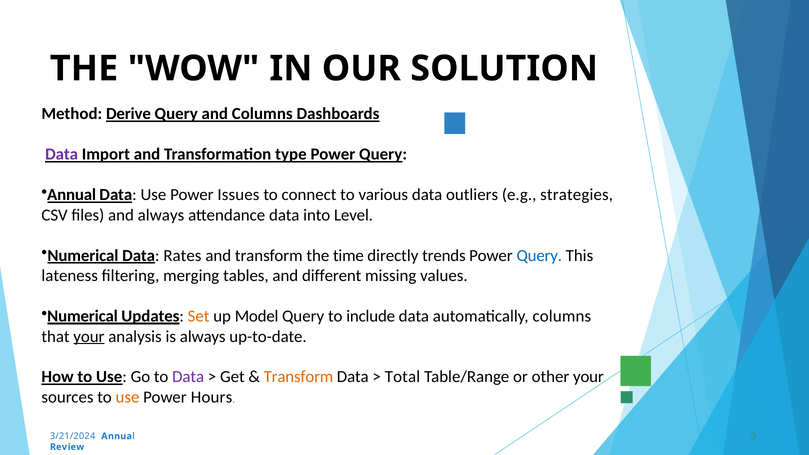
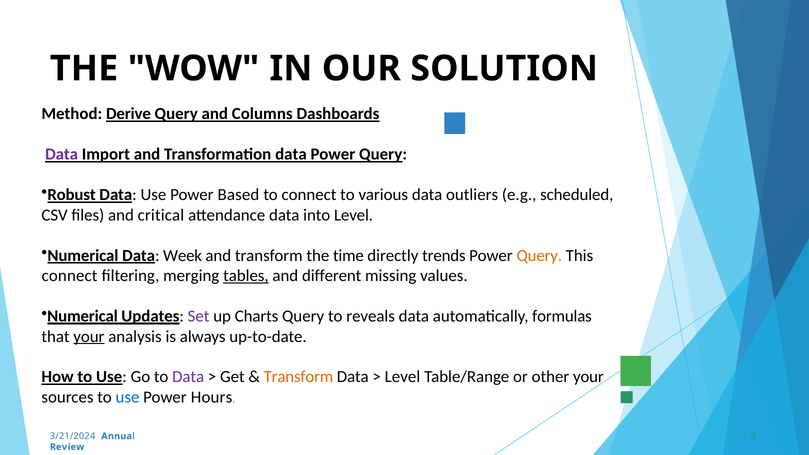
Transformation type: type -> data
Annual at (72, 195): Annual -> Robust
Issues: Issues -> Based
strategies: strategies -> scheduled
and always: always -> critical
Rates: Rates -> Week
Query at (539, 256) colour: blue -> orange
lateness at (70, 276): lateness -> connect
tables underline: none -> present
Set colour: orange -> purple
Model: Model -> Charts
include: include -> reveals
automatically columns: columns -> formulas
Total at (402, 377): Total -> Level
use at (127, 397) colour: orange -> blue
